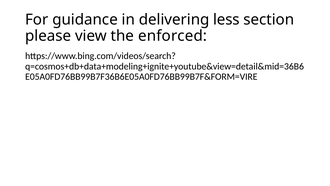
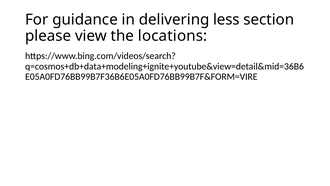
enforced: enforced -> locations
